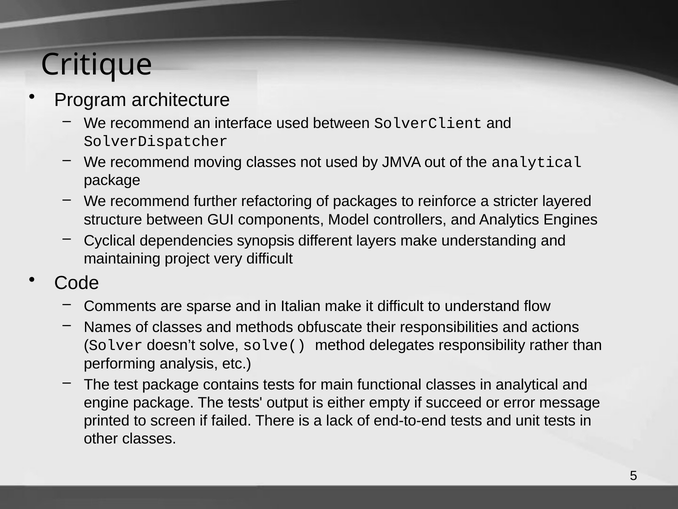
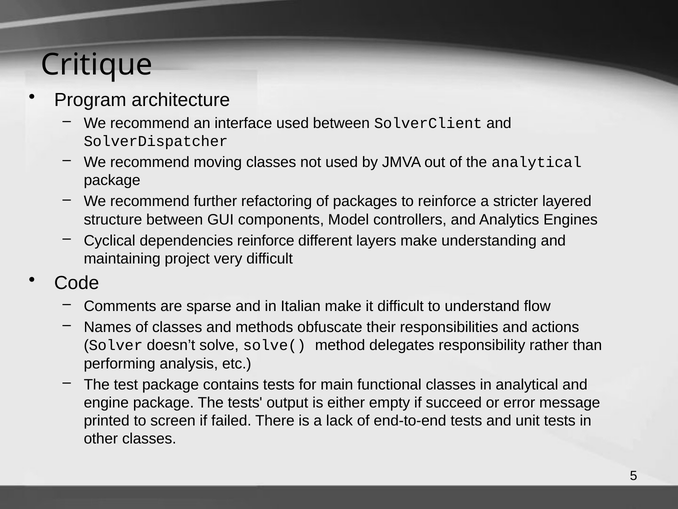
dependencies synopsis: synopsis -> reinforce
